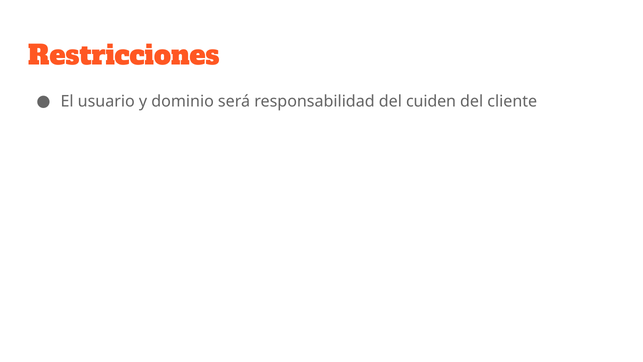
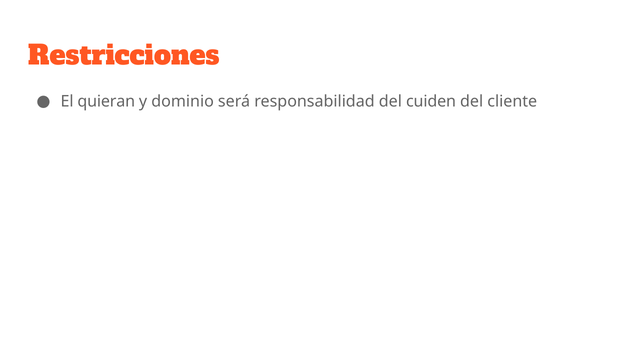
usuario: usuario -> quieran
